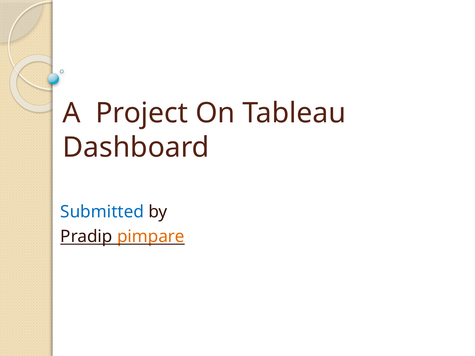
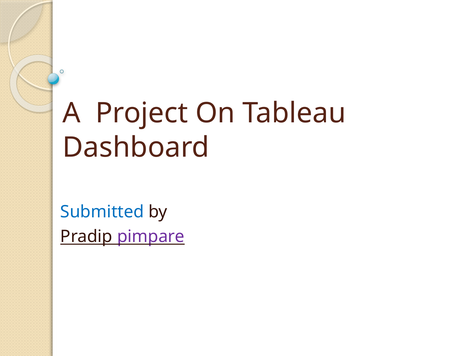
pimpare colour: orange -> purple
